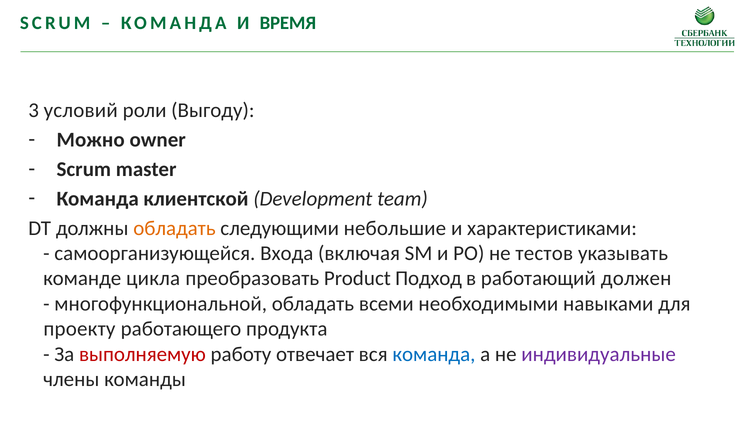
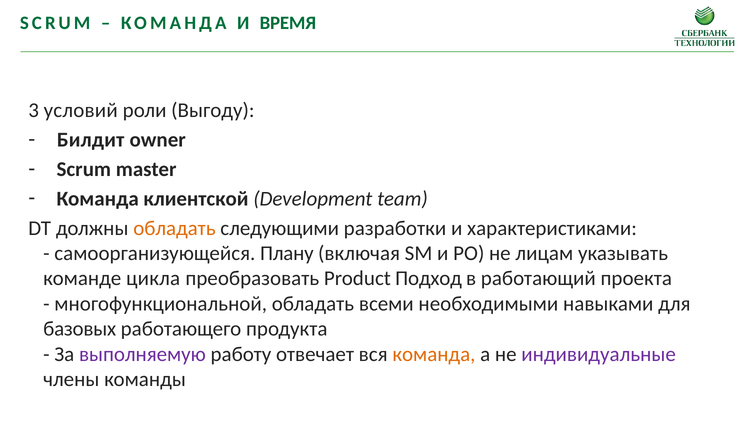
Можно: Можно -> Билдит
небольшие: небольшие -> разработки
Входа: Входа -> Плану
тестов: тестов -> лицам
должен: должен -> проекта
проекту: проекту -> базовых
выполняемую colour: red -> purple
команда at (434, 354) colour: blue -> orange
